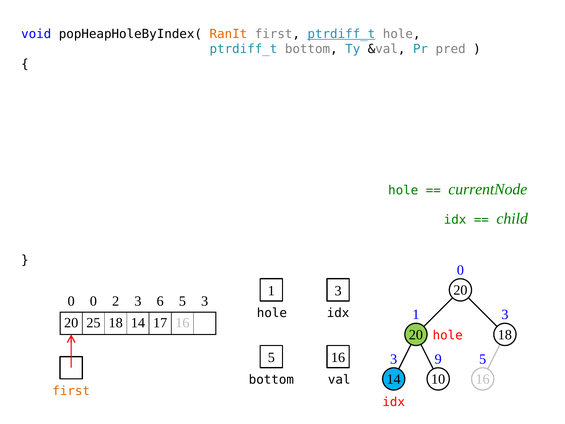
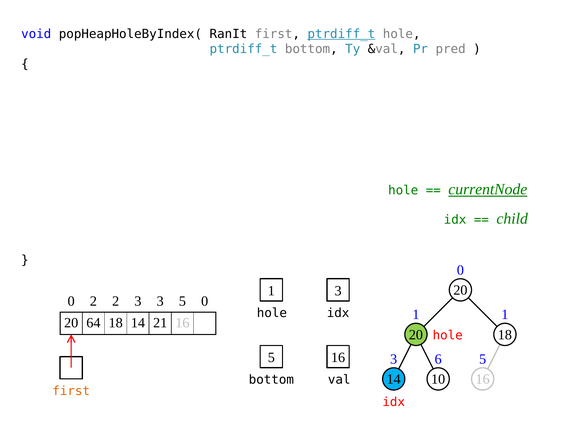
RanIt colour: orange -> black
currentNode underline: none -> present
0 0: 0 -> 2
3 6: 6 -> 3
5 3: 3 -> 0
1 3: 3 -> 1
25: 25 -> 64
17: 17 -> 21
9: 9 -> 6
